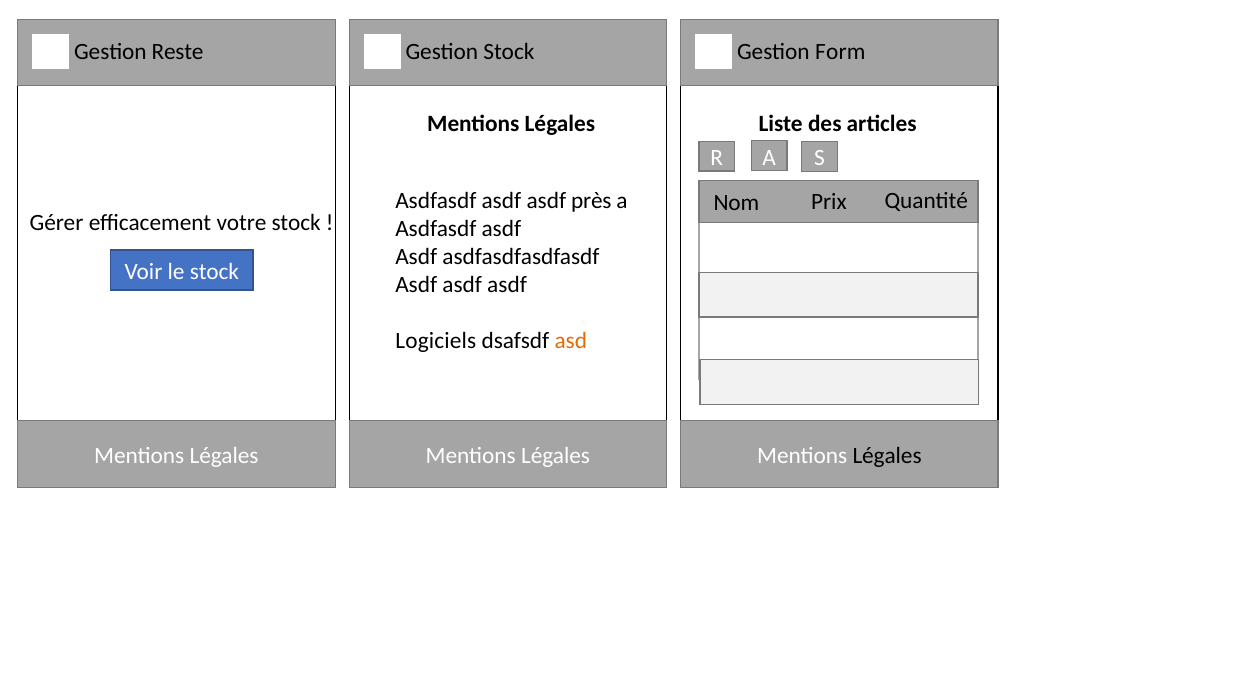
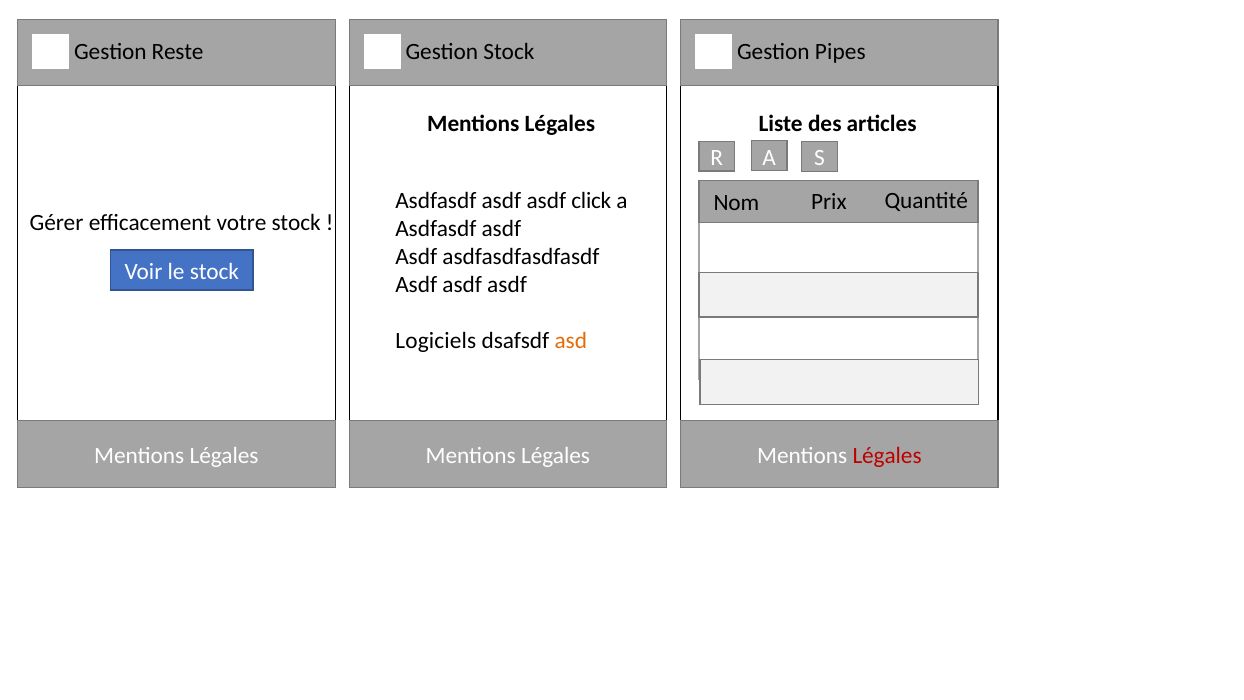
Form: Form -> Pipes
près: près -> click
Légales at (887, 455) colour: black -> red
